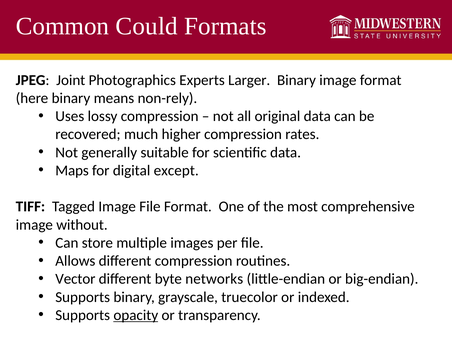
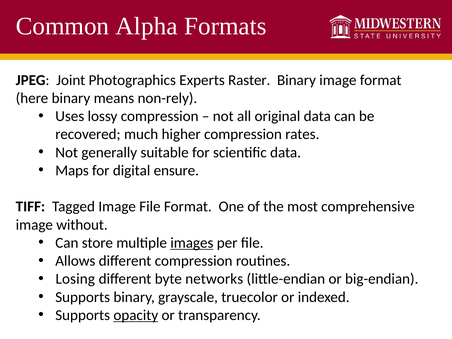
Could: Could -> Alpha
Larger: Larger -> Raster
except: except -> ensure
images underline: none -> present
Vector: Vector -> Losing
